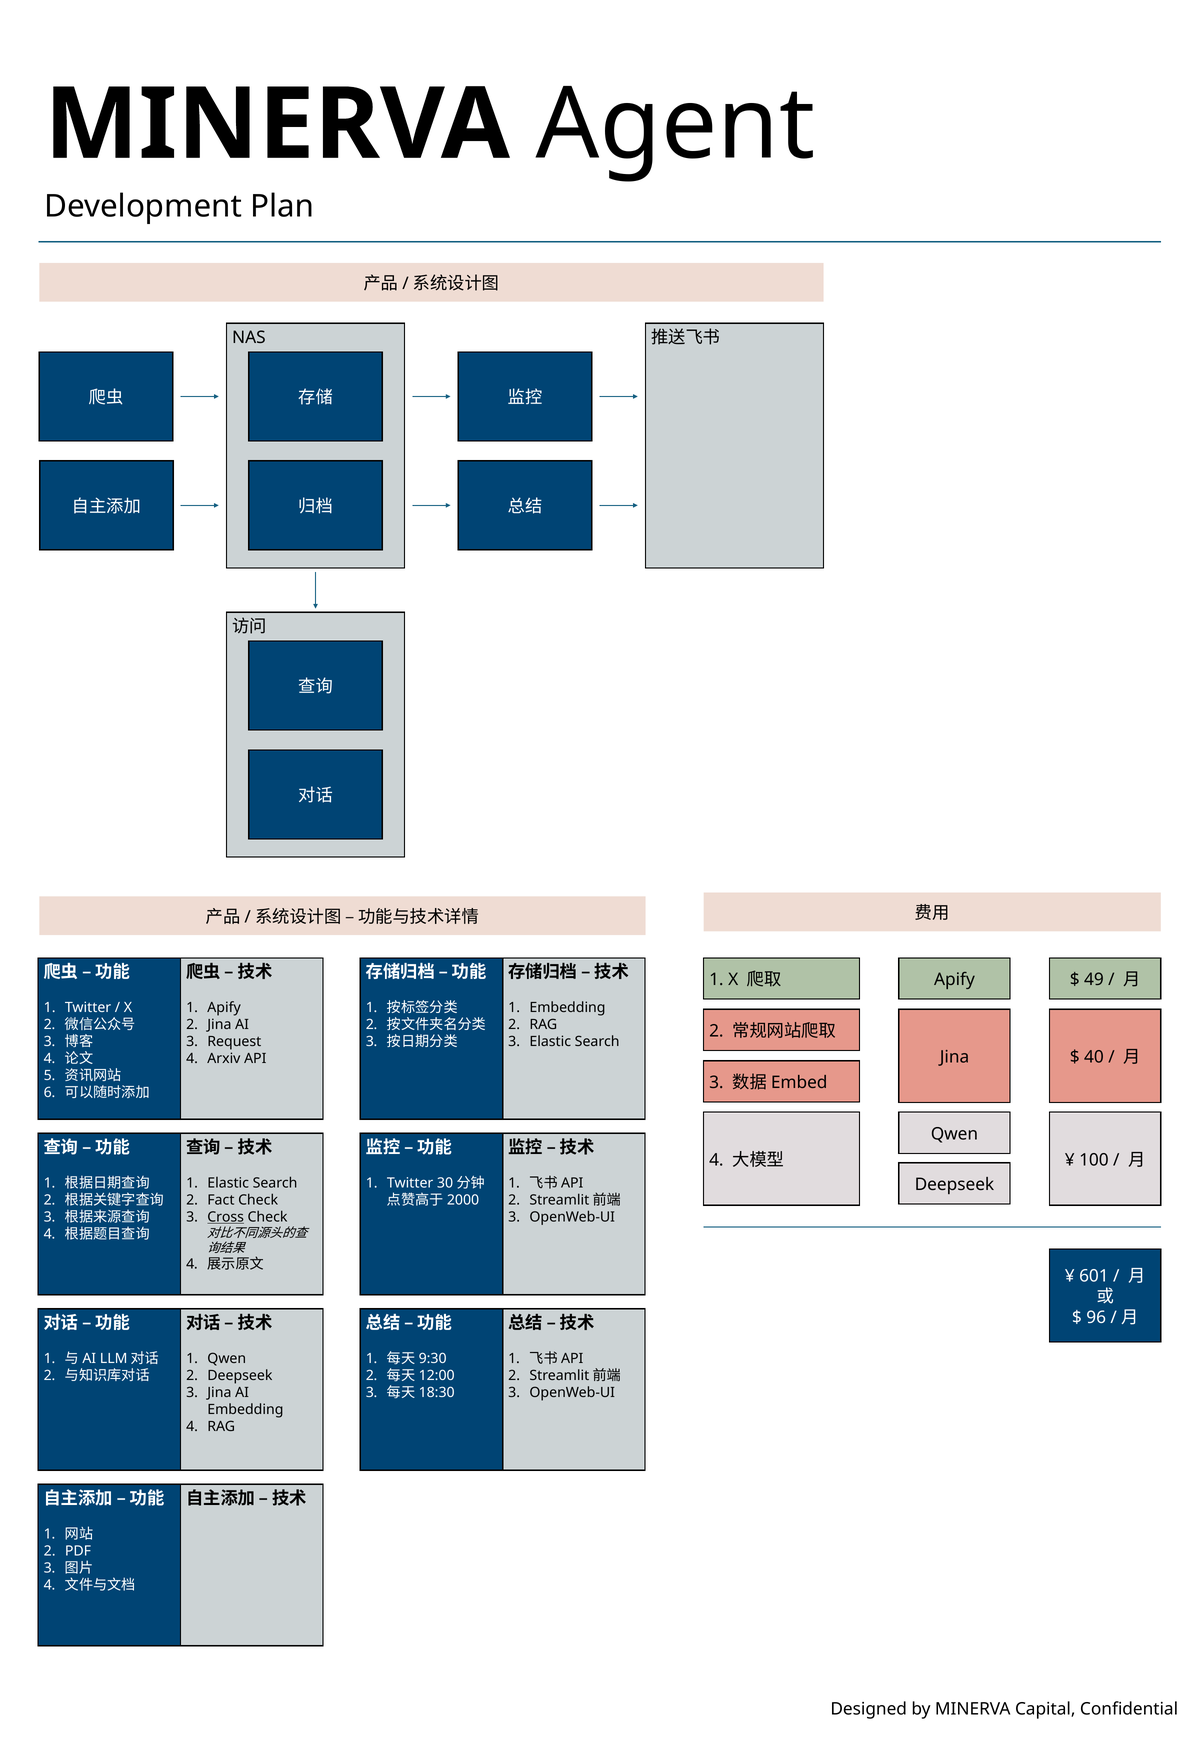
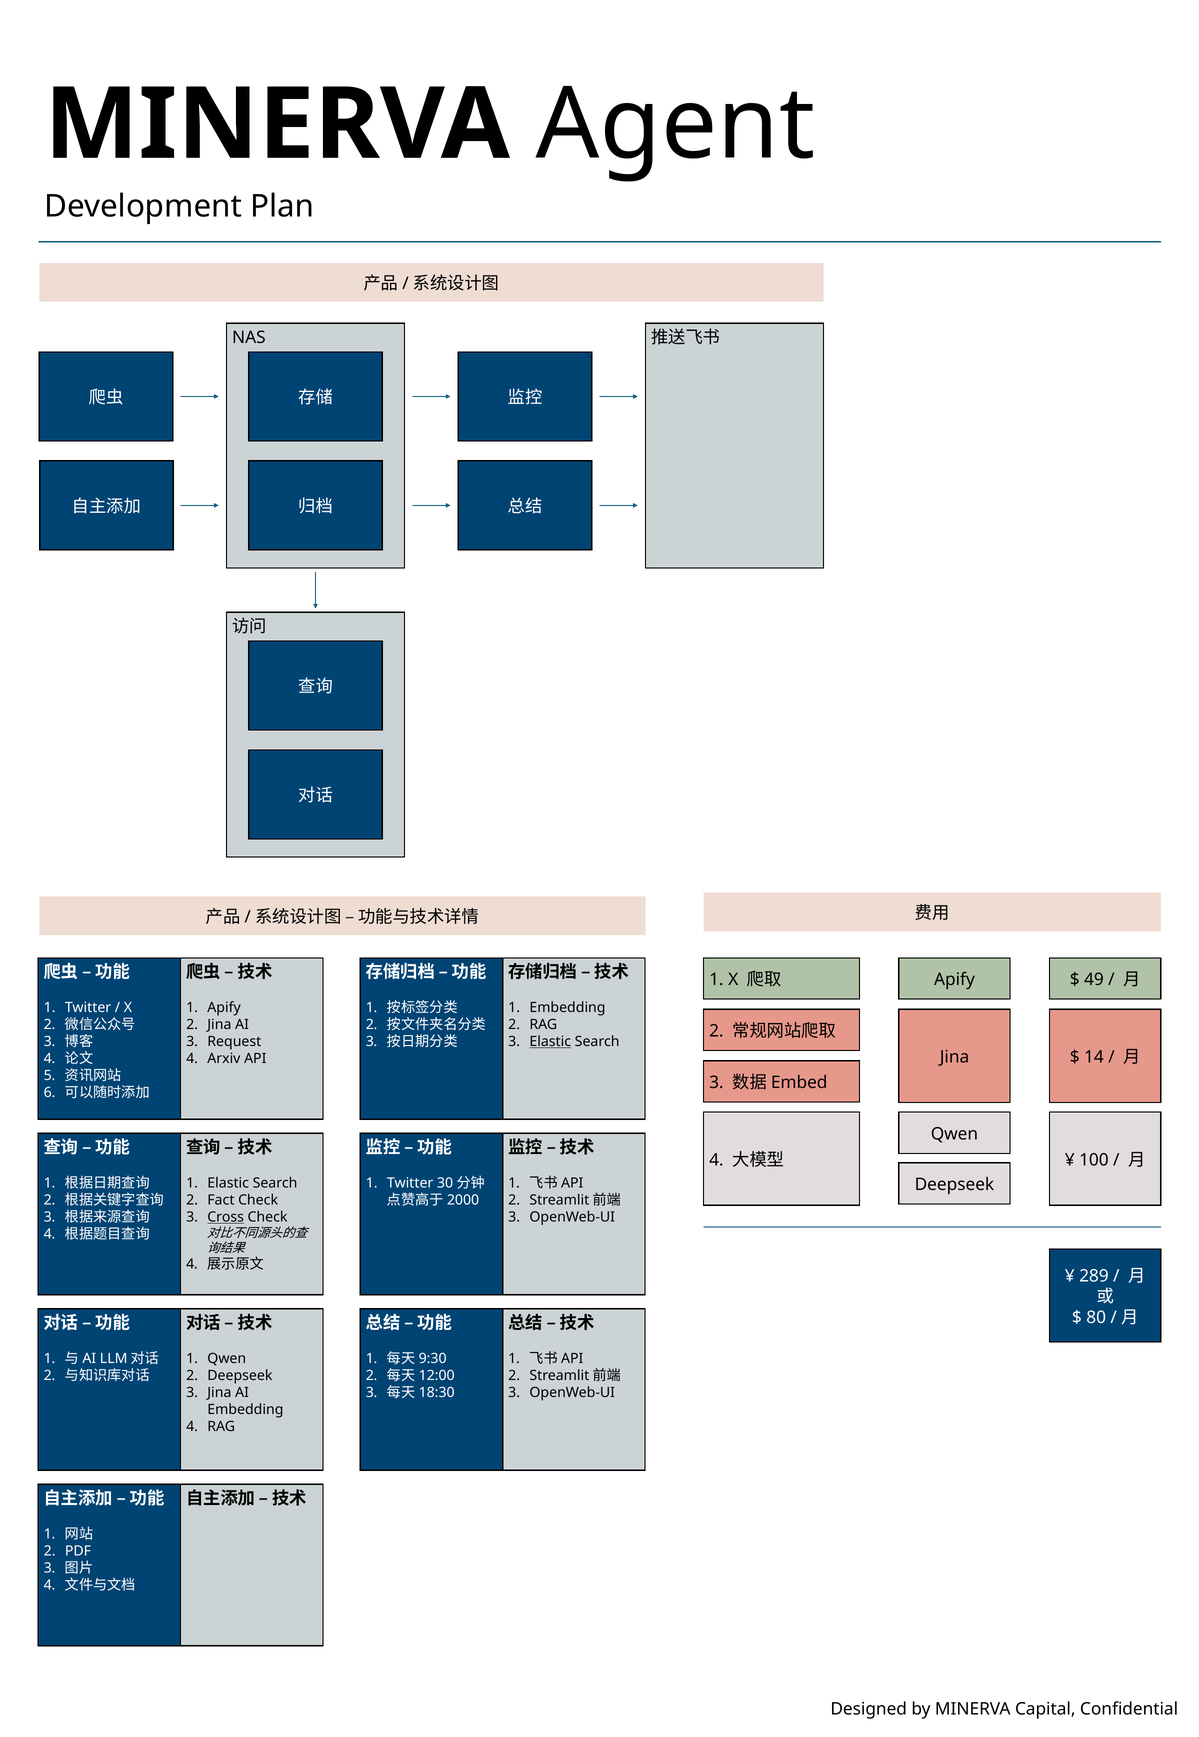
Elastic at (550, 1042) underline: none -> present
40: 40 -> 14
601: 601 -> 289
96: 96 -> 80
